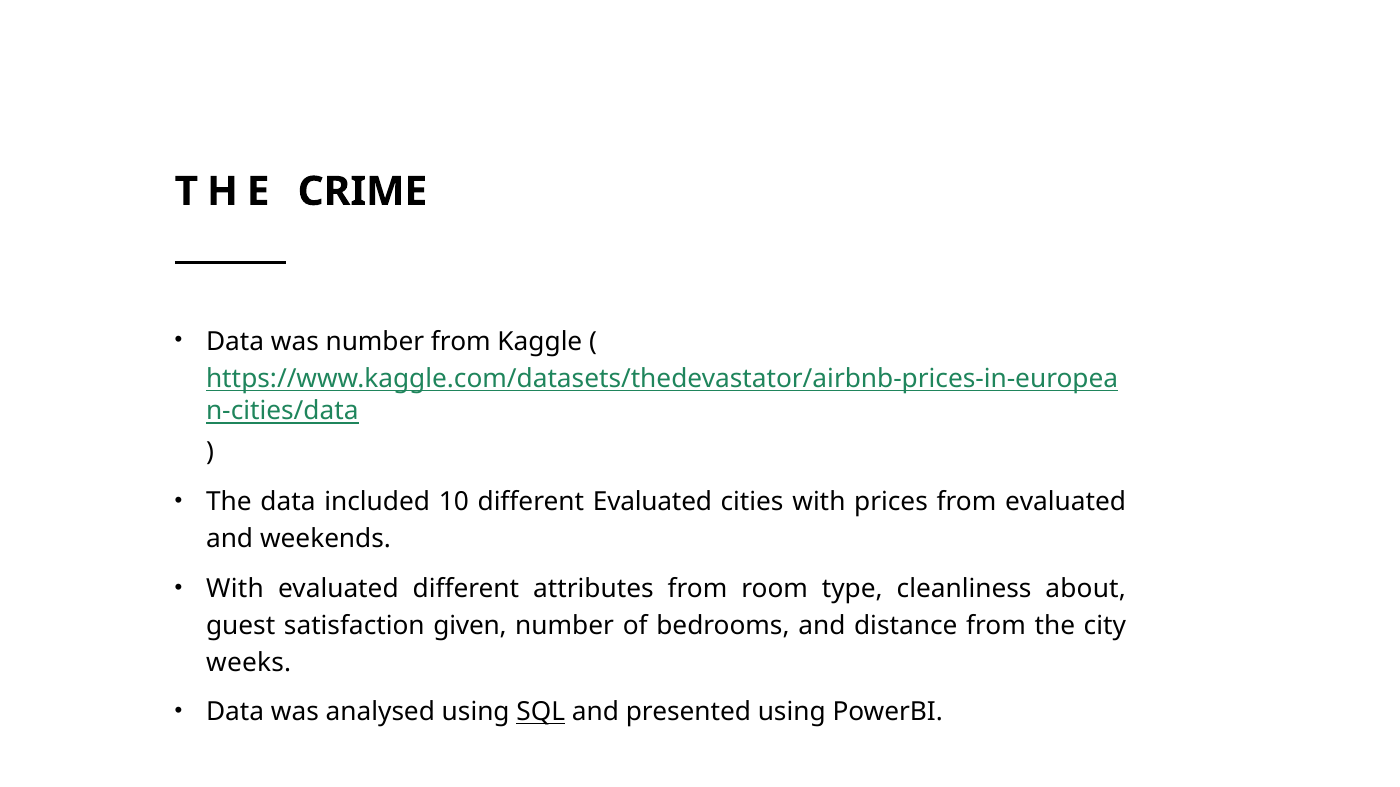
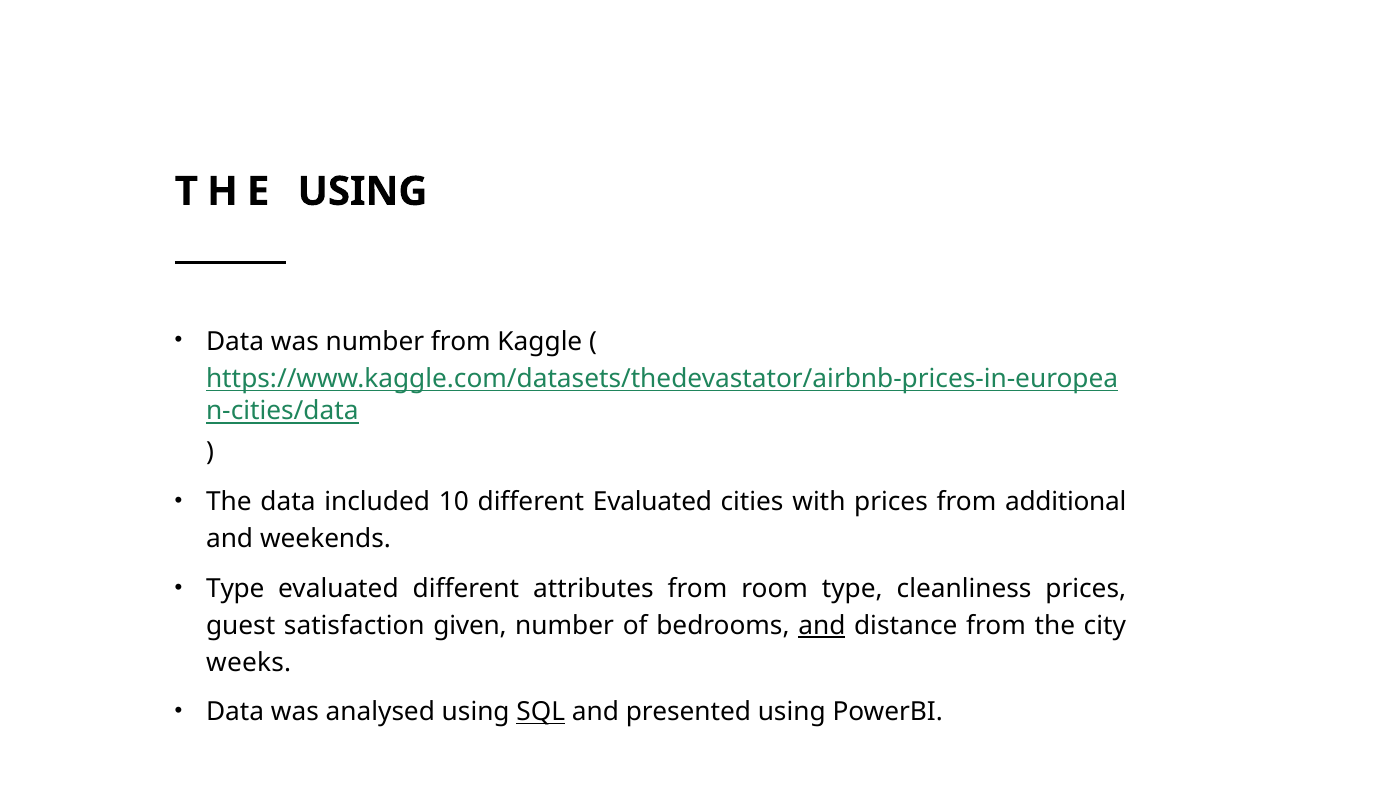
THE CRIME: CRIME -> USING
from evaluated: evaluated -> additional
With at (235, 589): With -> Type
cleanliness about: about -> prices
and at (822, 626) underline: none -> present
